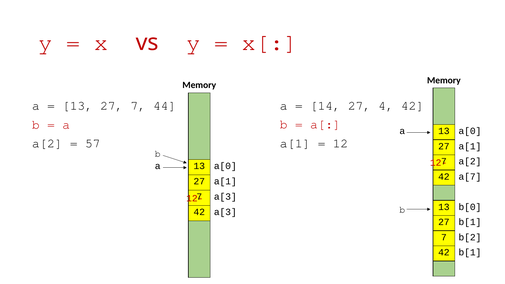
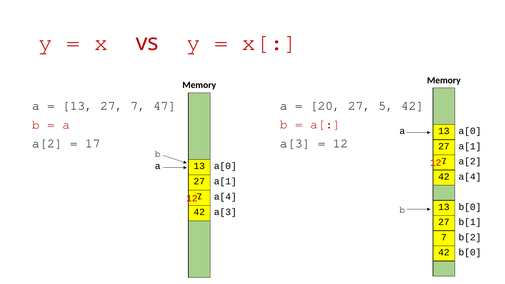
14: 14 -> 20
4: 4 -> 5
44: 44 -> 47
a[1 at (295, 143): a[1 -> a[3
57: 57 -> 17
42 a[7: a[7 -> a[4
a[3 at (225, 197): a[3 -> a[4
42 b[1: b[1 -> b[0
